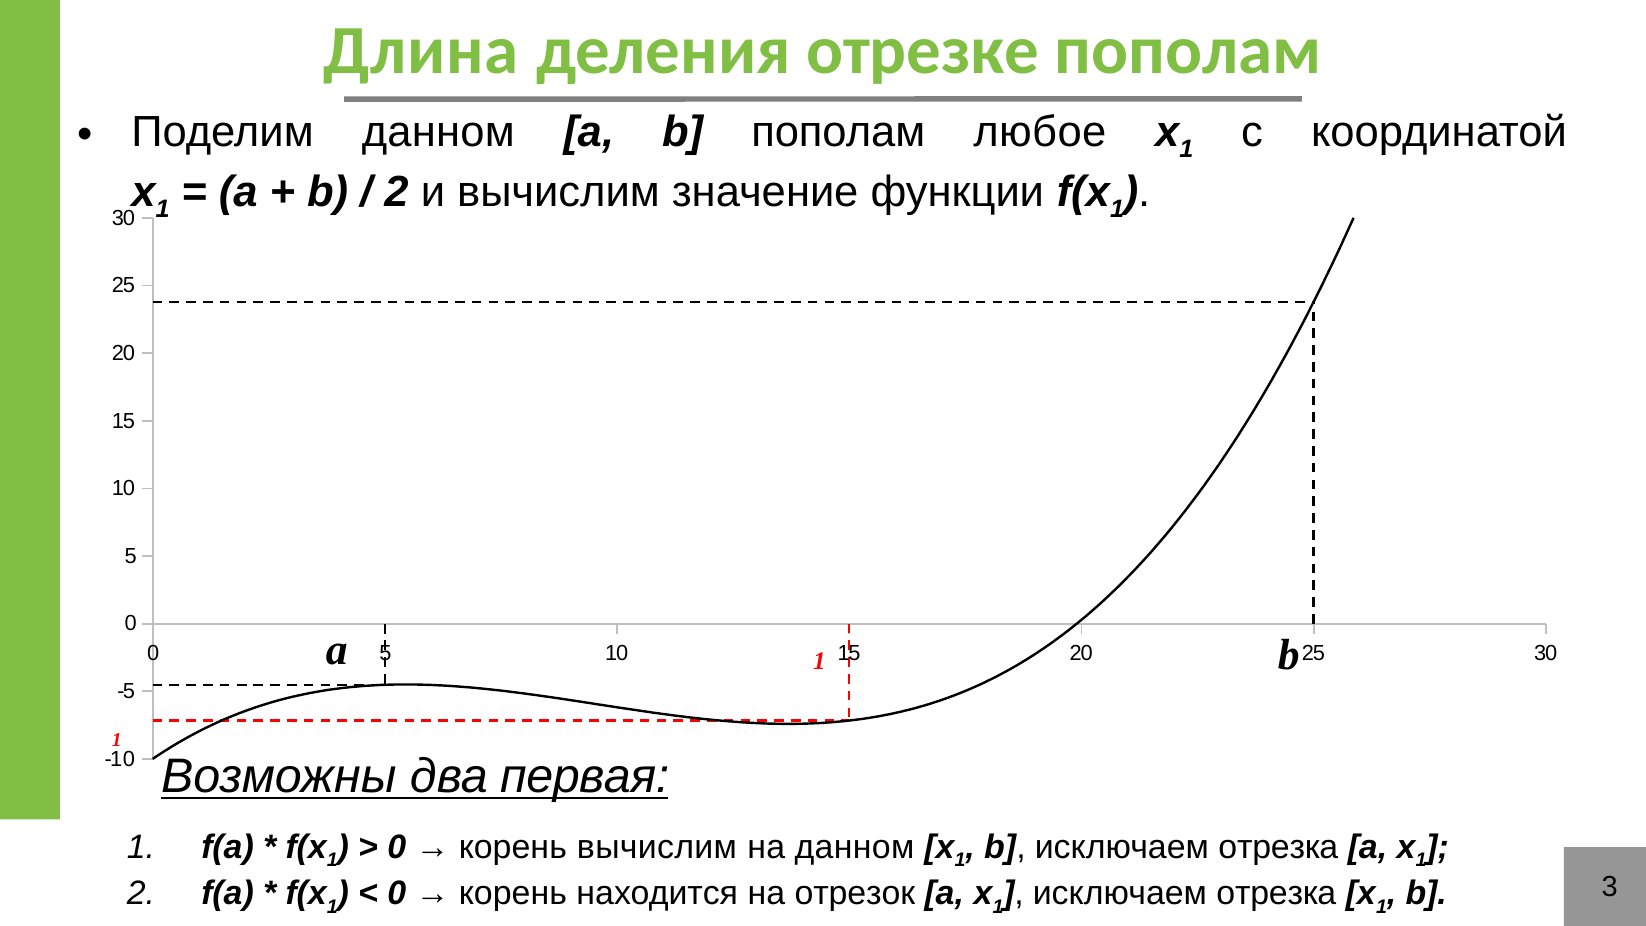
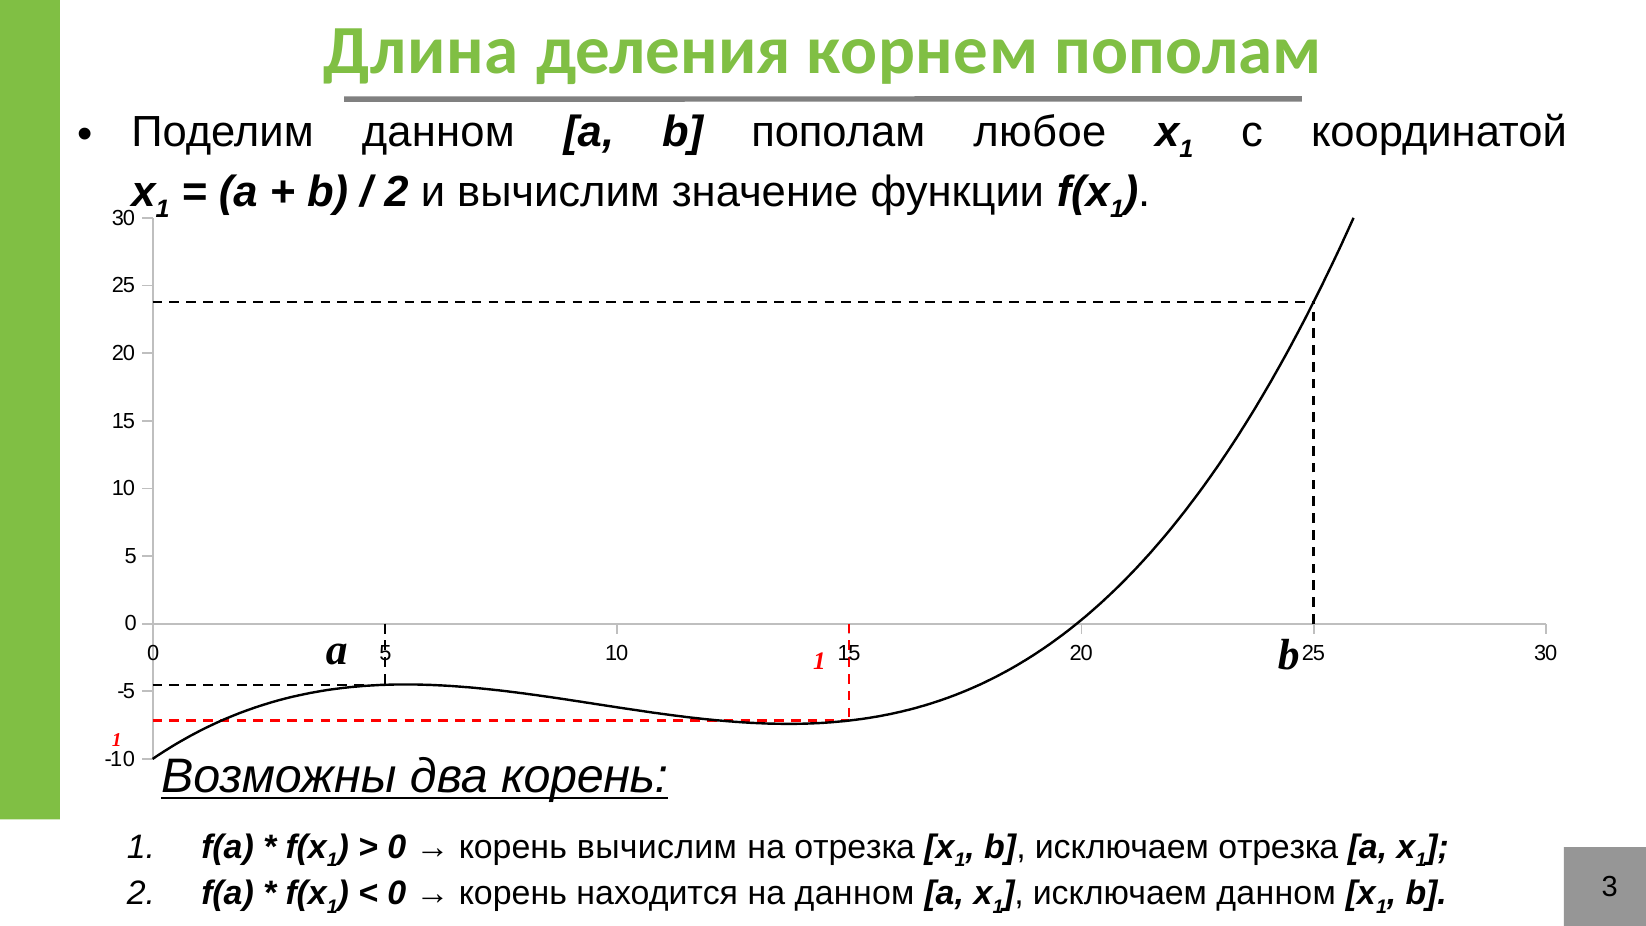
отрезке: отрезке -> корнем
два первая: первая -> корень
на данном: данном -> отрезка
на отрезок: отрезок -> данном
отрезка at (1276, 893): отрезка -> данном
